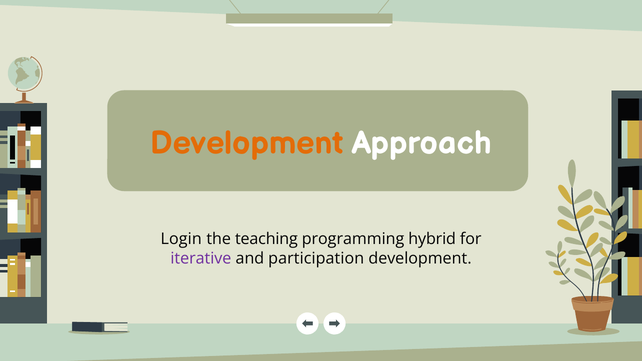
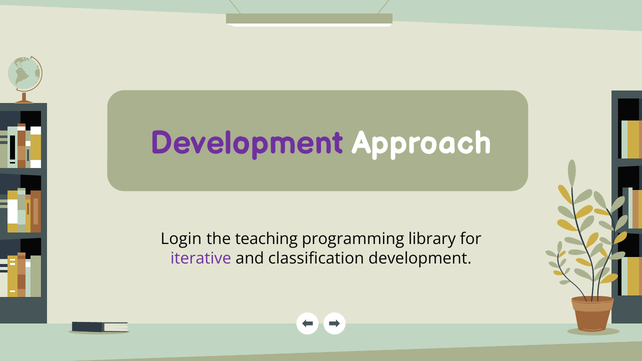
Development at (247, 143) colour: orange -> purple
hybrid: hybrid -> library
participation: participation -> classification
